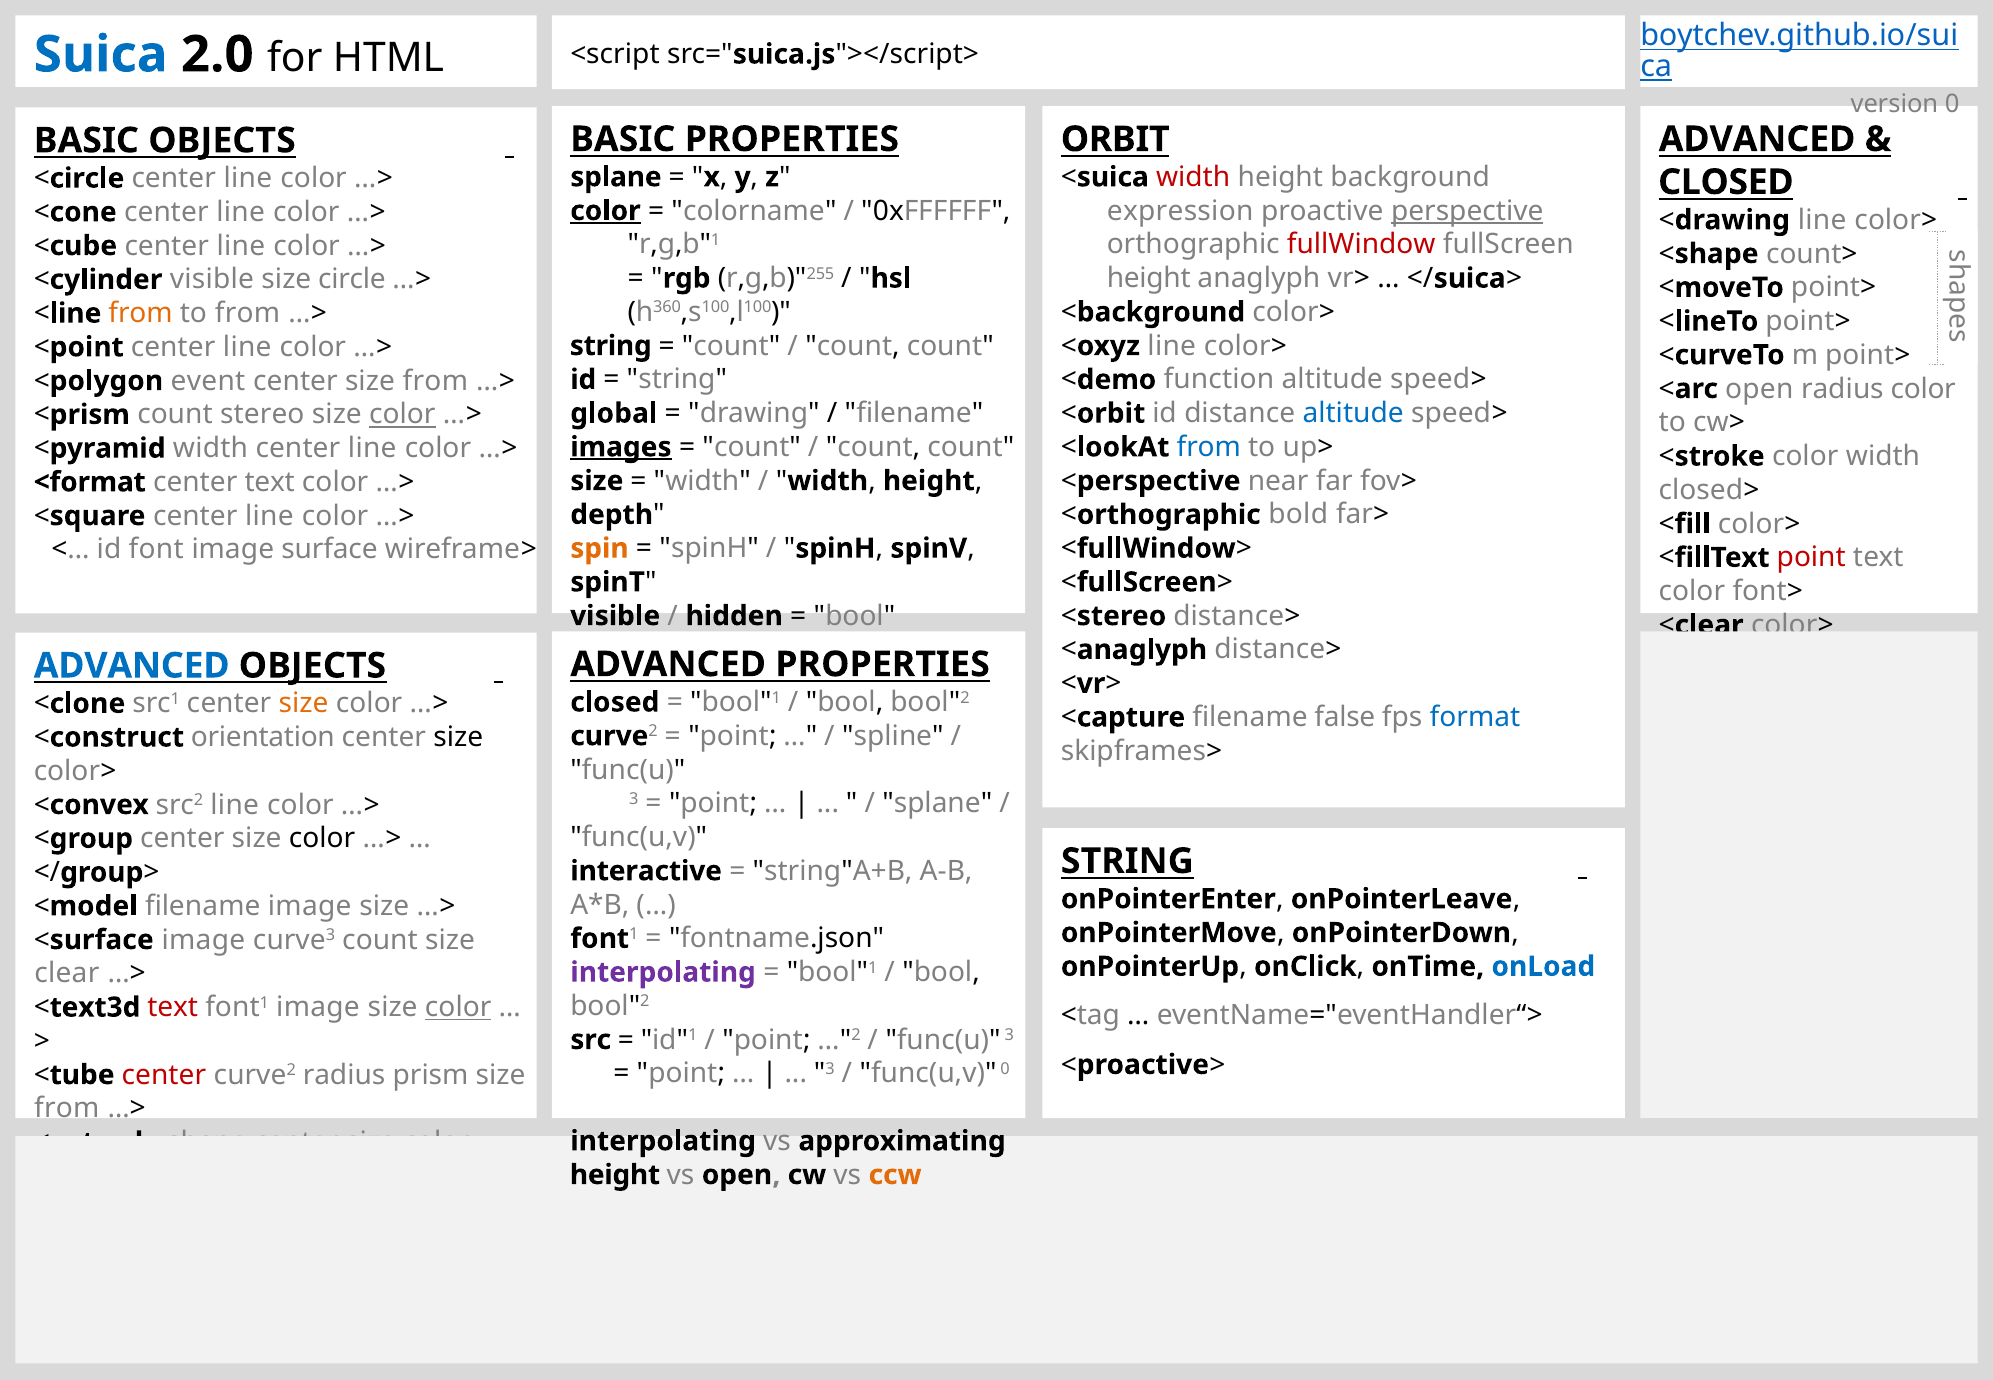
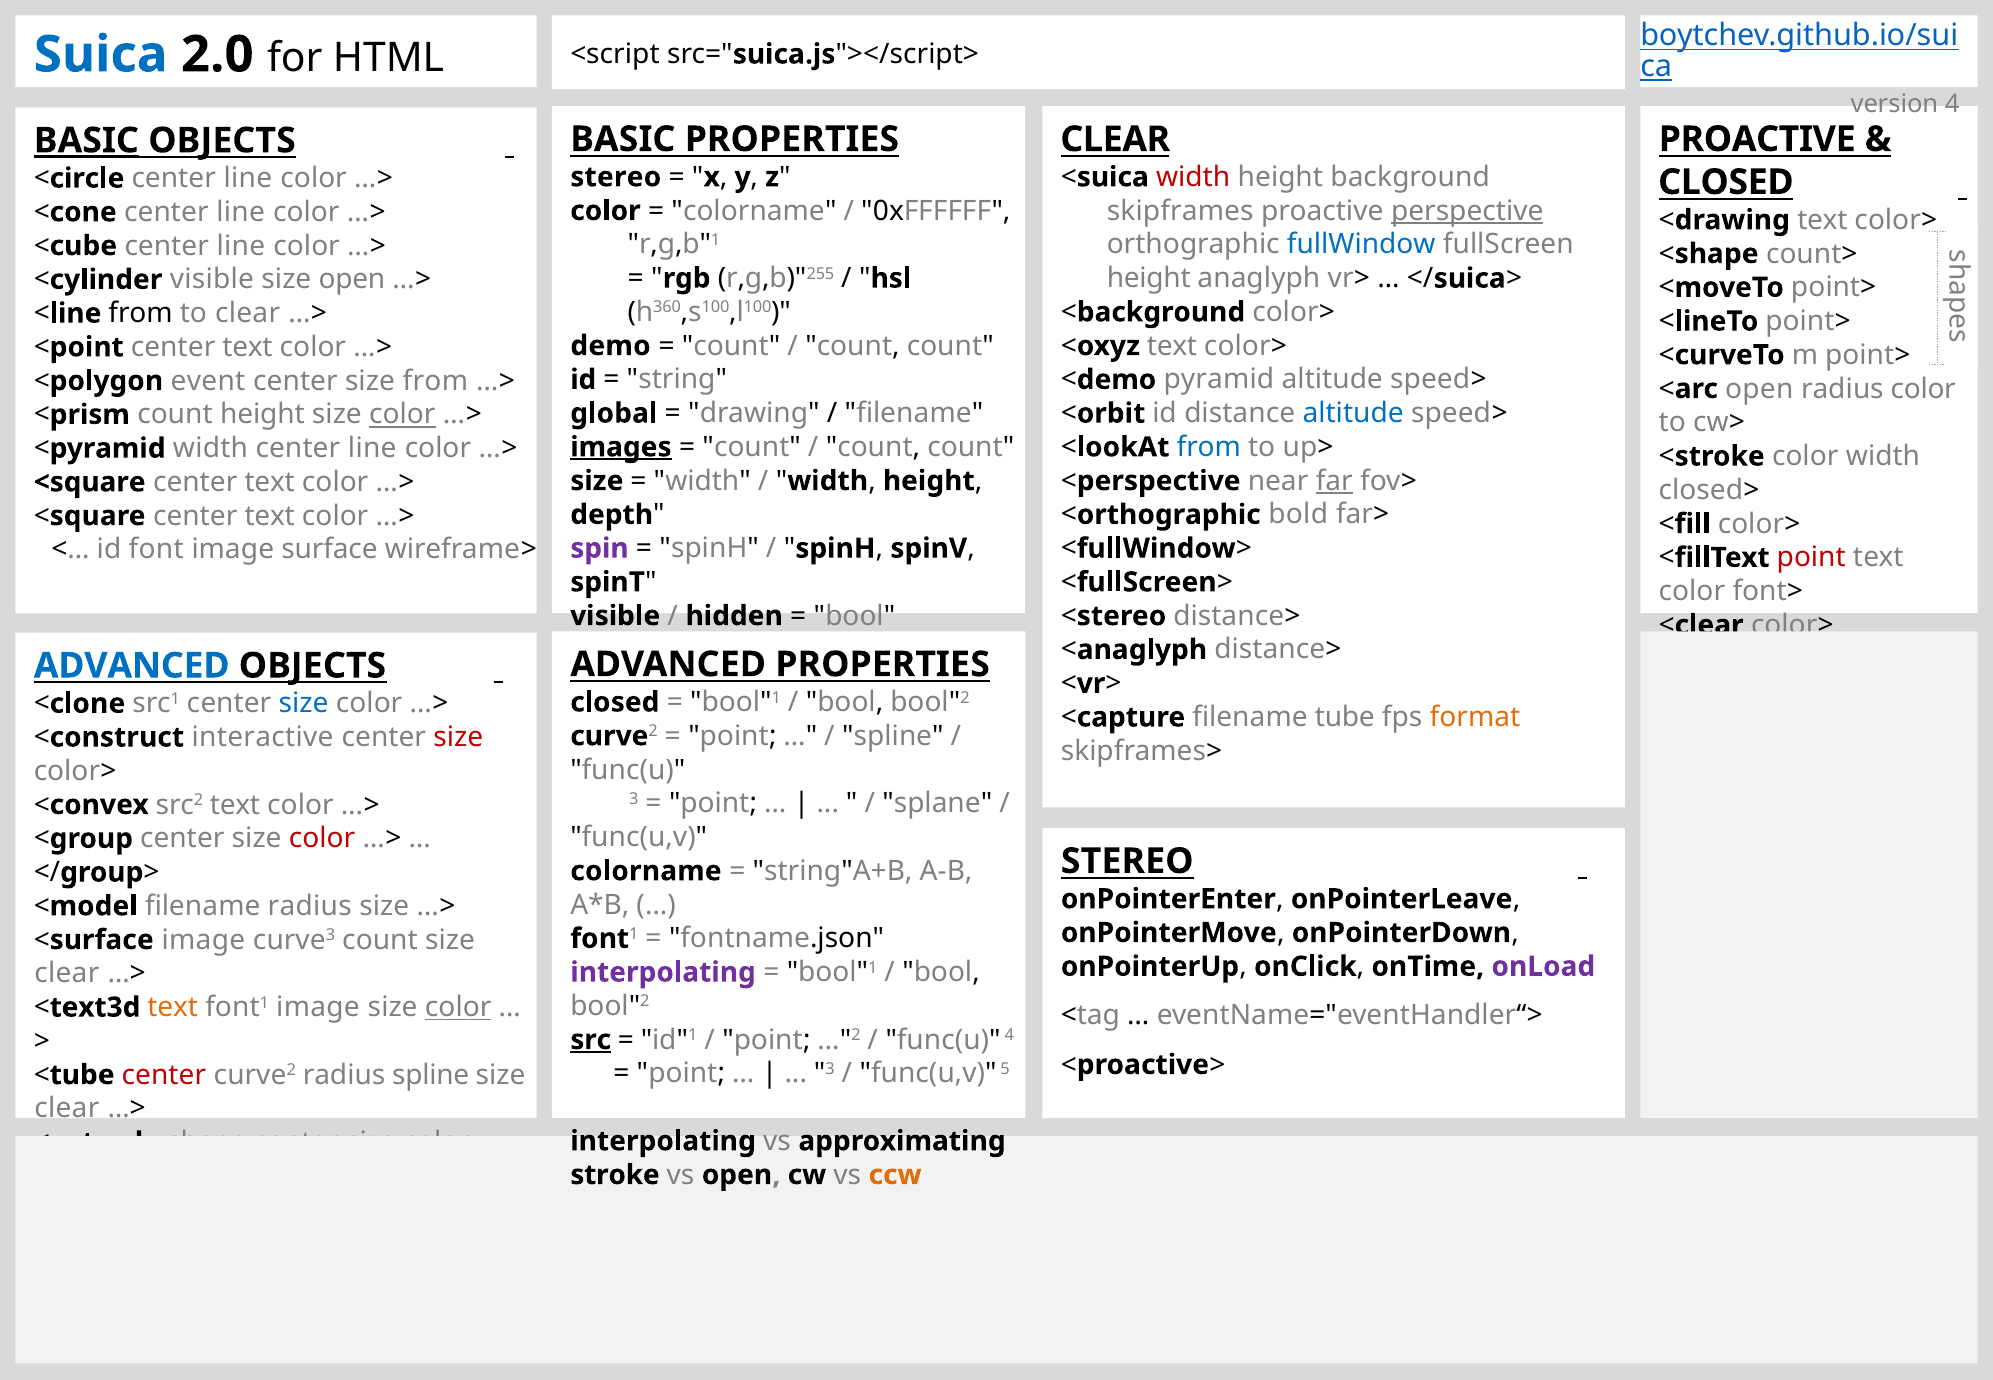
version 0: 0 -> 4
ORBIT at (1115, 139): ORBIT -> CLEAR
ADVANCED at (1757, 139): ADVANCED -> PROACTIVE
BASIC at (86, 141) underline: none -> present
splane at (616, 177): splane -> stereo
expression: expression -> skipframes
color at (605, 211) underline: present -> none
<drawing line: line -> text
fullWindow colour: red -> blue
size circle: circle -> open
from at (141, 313) colour: orange -> black
to from: from -> clear
<oxyz line: line -> text
<point center line: line -> text
string at (611, 346): string -> demo
function: function -> pyramid
count stereo: stereo -> height
far underline: none -> present
<format at (90, 482): <format -> <square
line at (269, 516): line -> text
spin at (599, 548) colour: orange -> purple
size at (303, 703) colour: orange -> blue
false: false -> tube
format colour: blue -> orange
orientation: orientation -> interactive
size at (458, 737) colour: black -> red
src2 line: line -> text
color at (322, 838) colour: black -> red
STRING at (1127, 861): STRING -> STEREO
interactive at (646, 871): interactive -> colorname
filename image: image -> radius
onLoad colour: blue -> purple
text at (173, 1007) colour: red -> orange
src underline: none -> present
3 at (1009, 1035): 3 -> 4
func(u,v 0: 0 -> 5
radius prism: prism -> spline
from at (67, 1108): from -> clear
height at (615, 1175): height -> stroke
